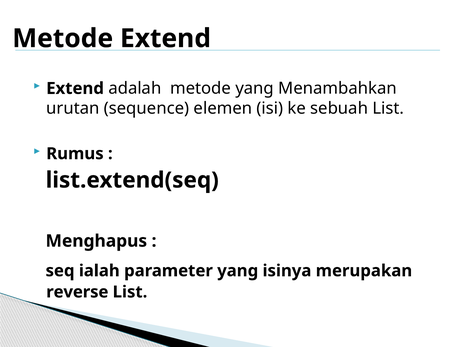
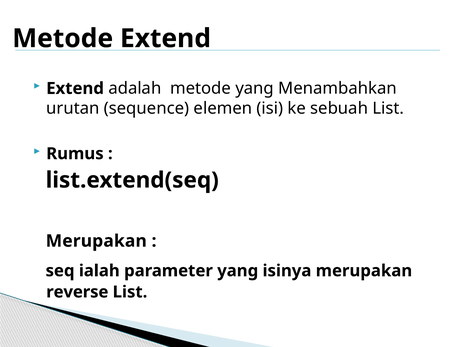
Menghapus at (96, 241): Menghapus -> Merupakan
